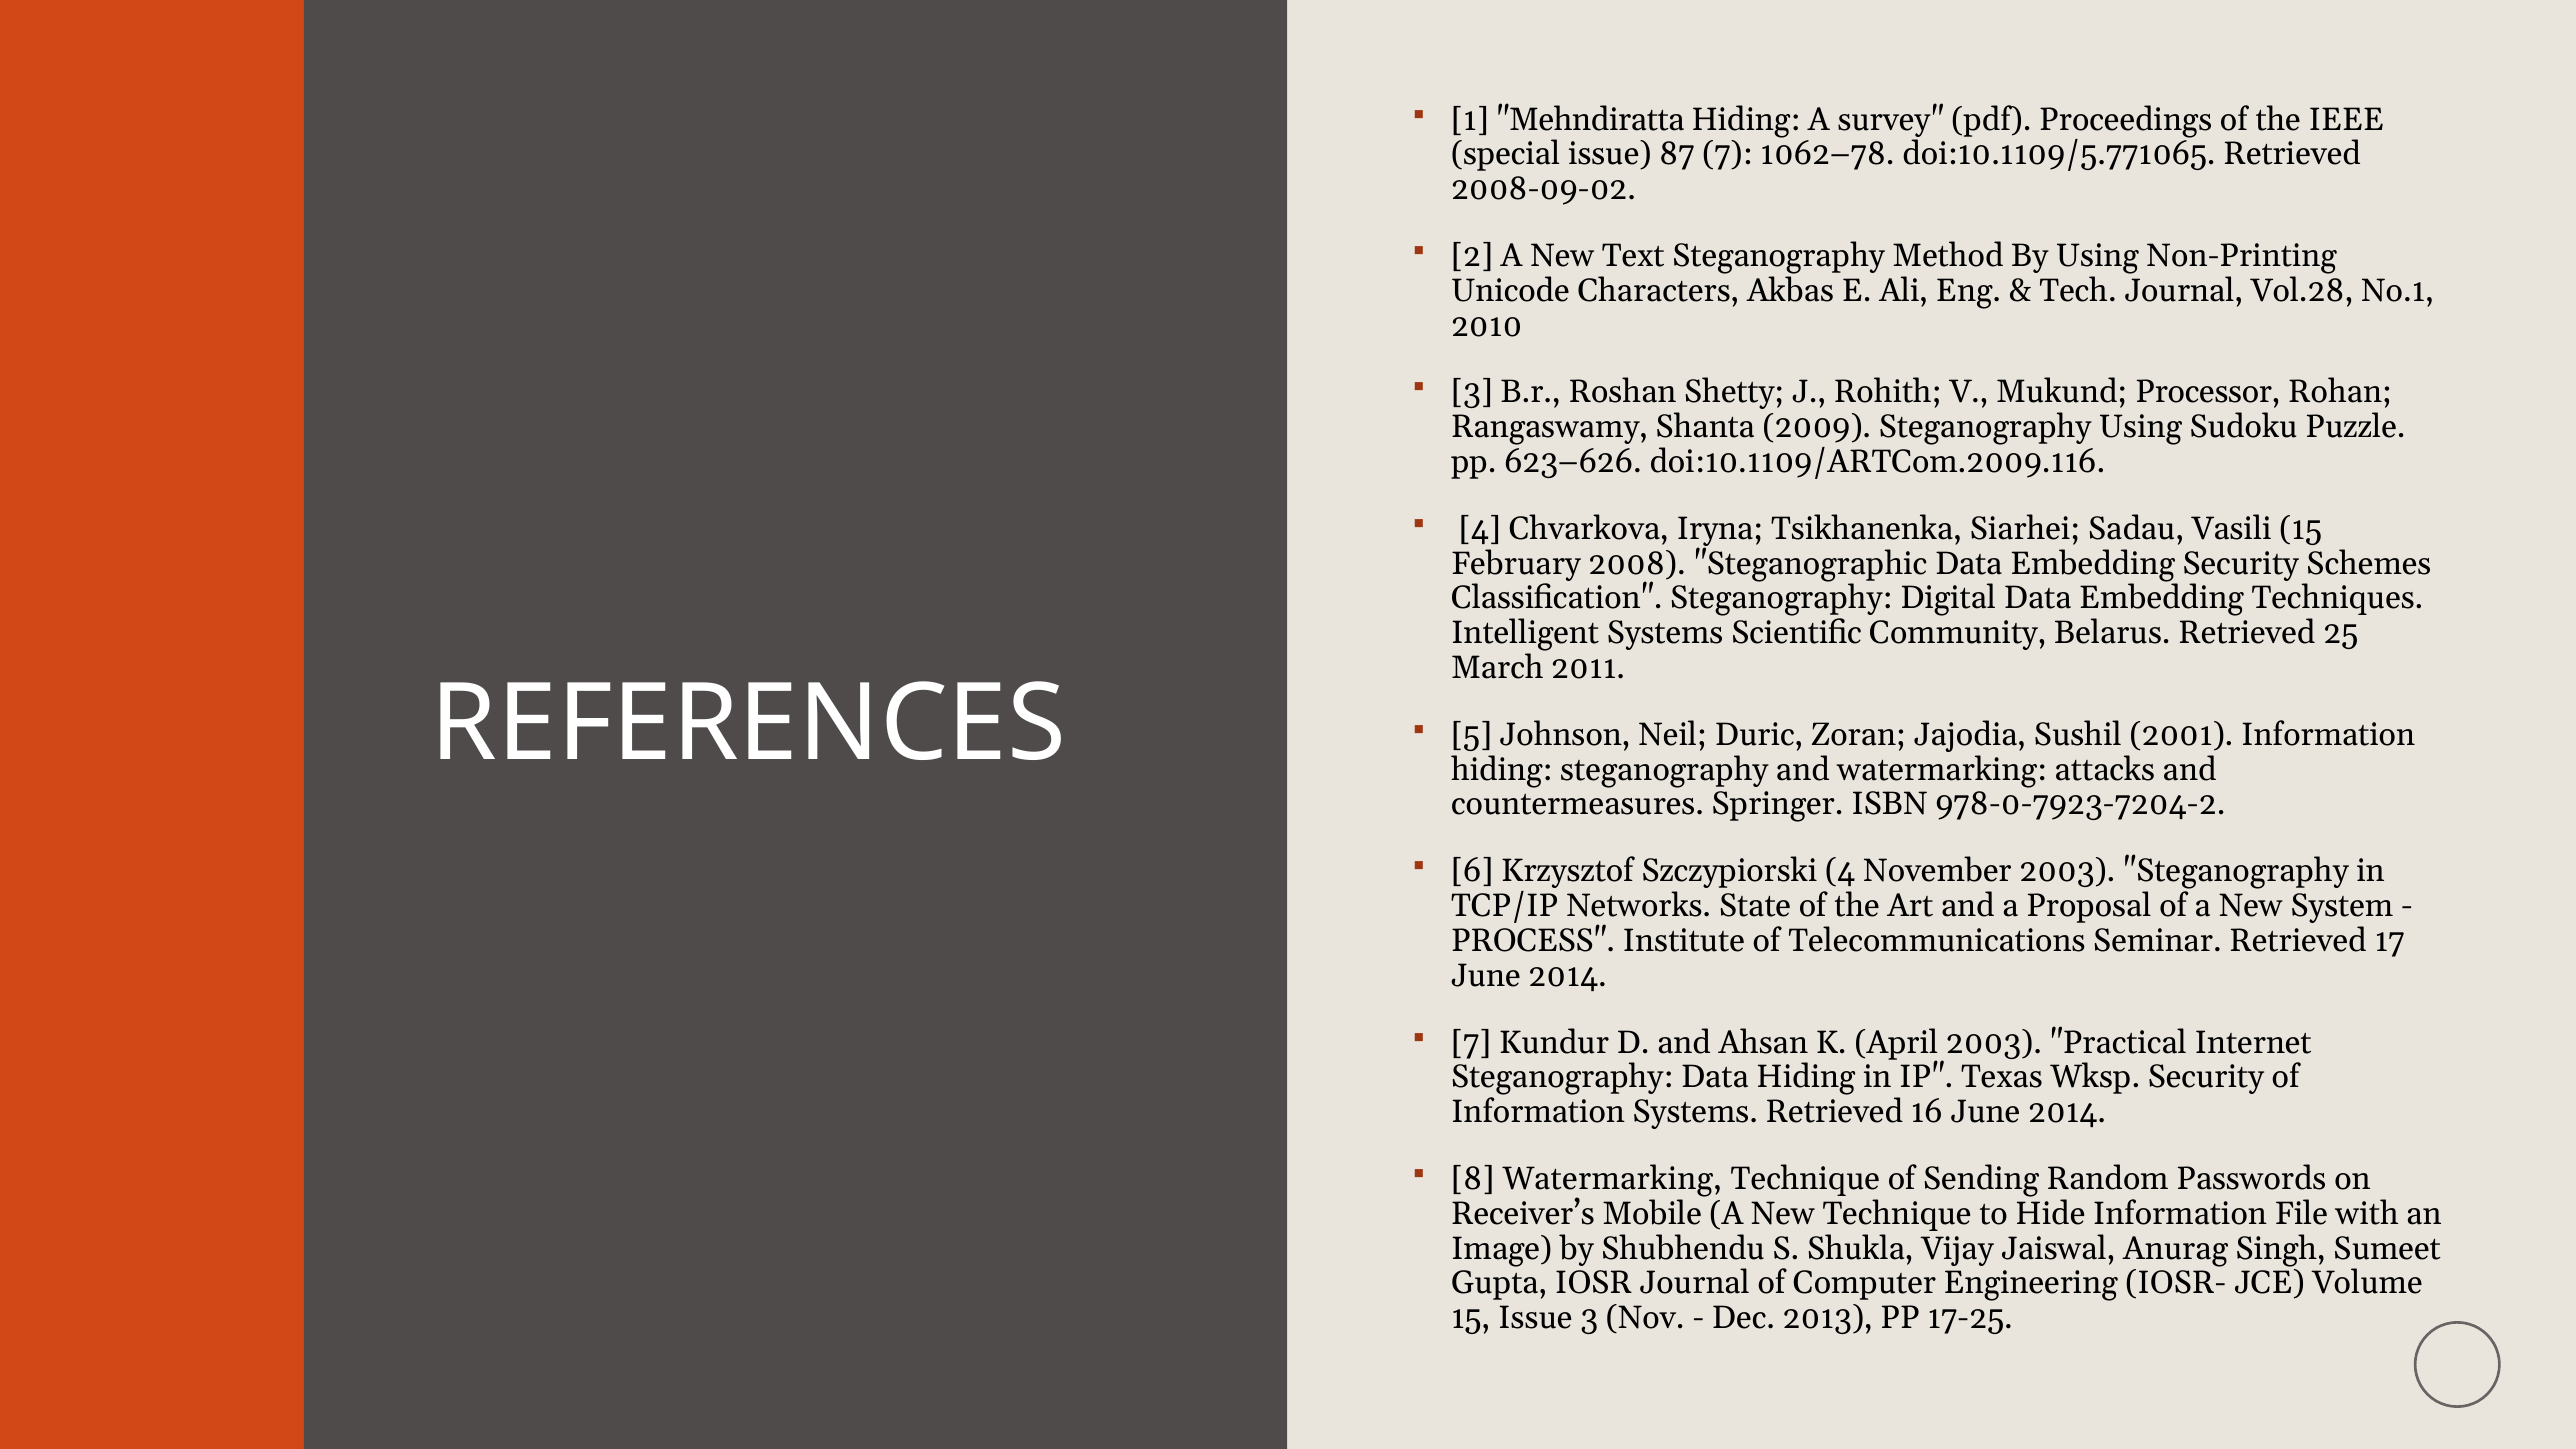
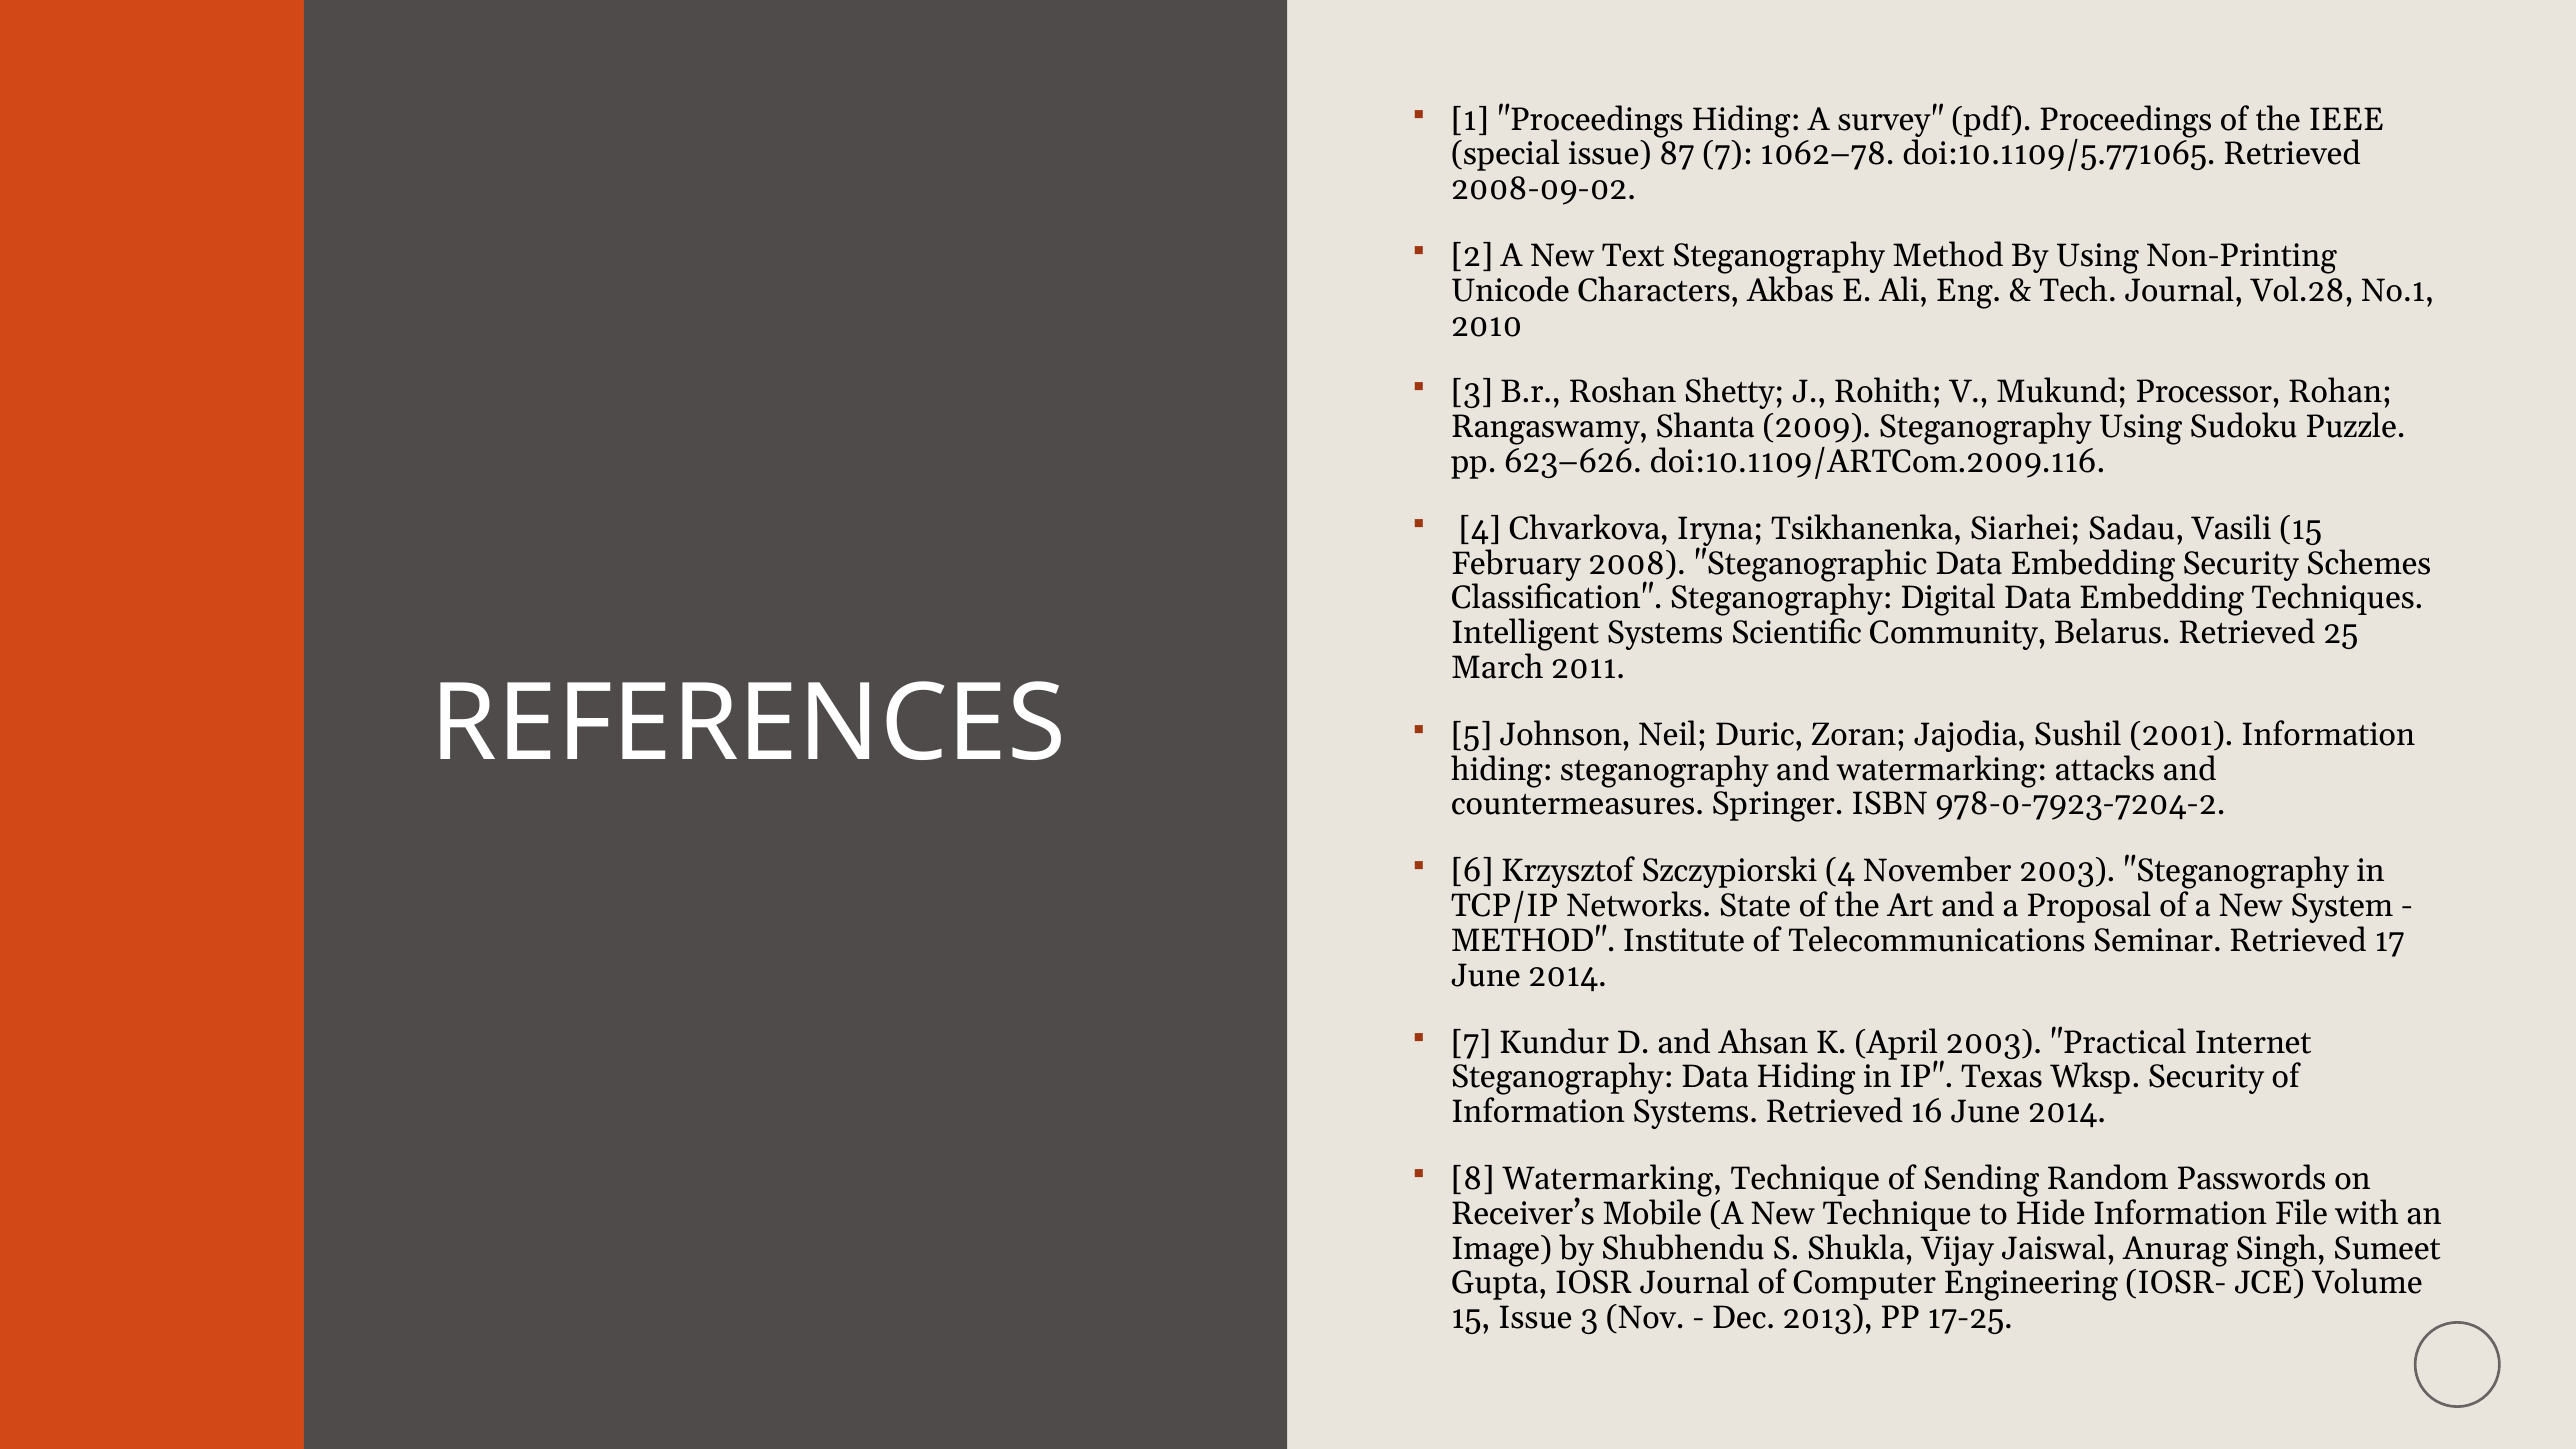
1 Mehndiratta: Mehndiratta -> Proceedings
PROCESS at (1533, 941): PROCESS -> METHOD
